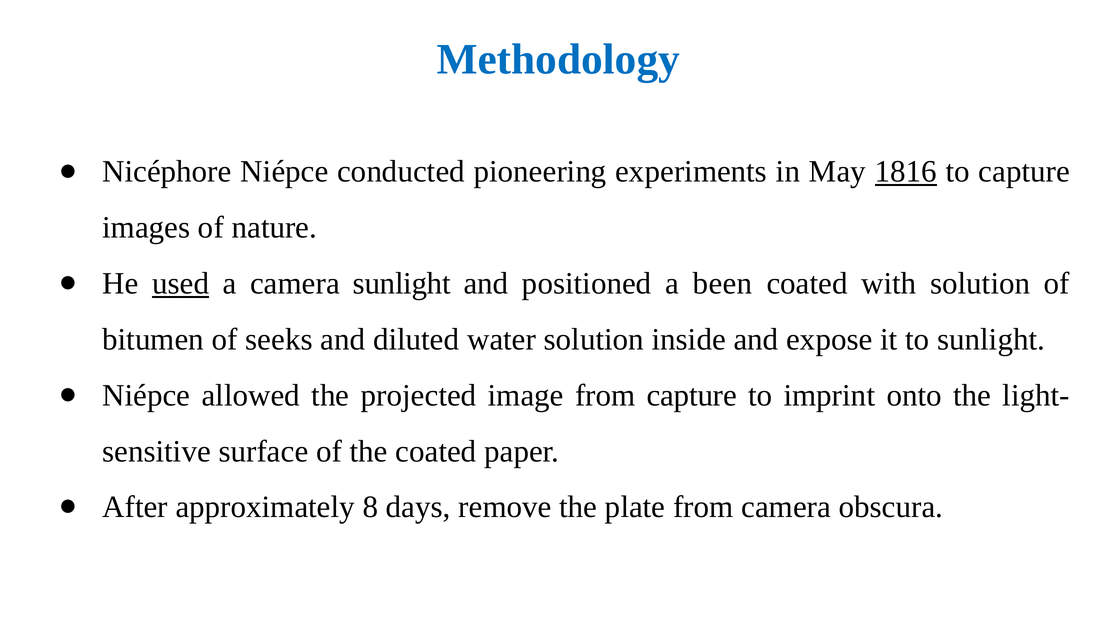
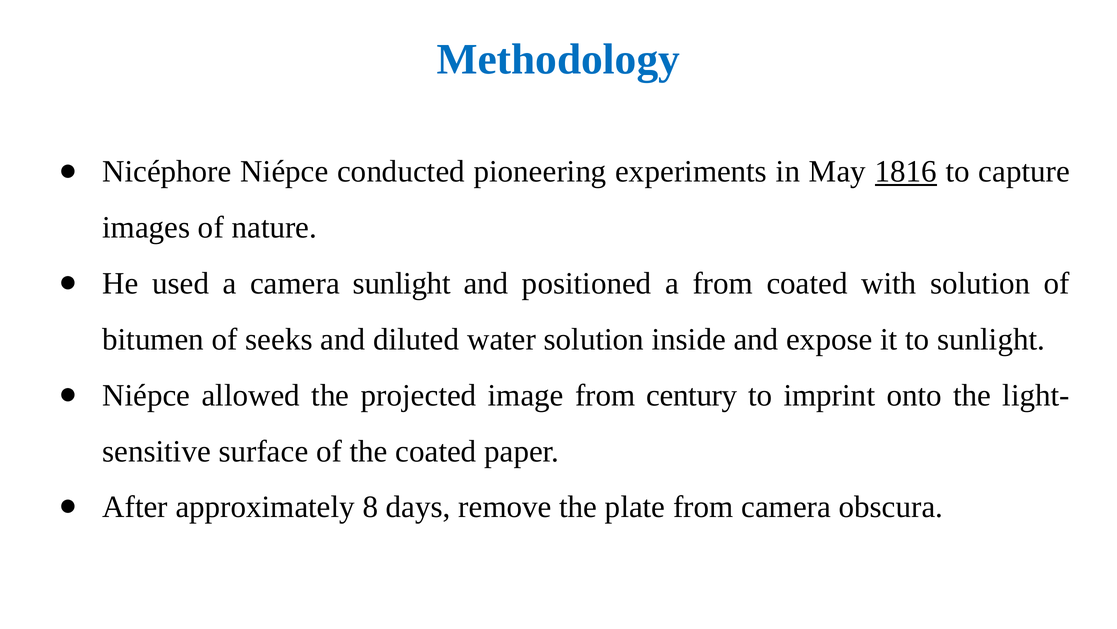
used underline: present -> none
a been: been -> from
from capture: capture -> century
